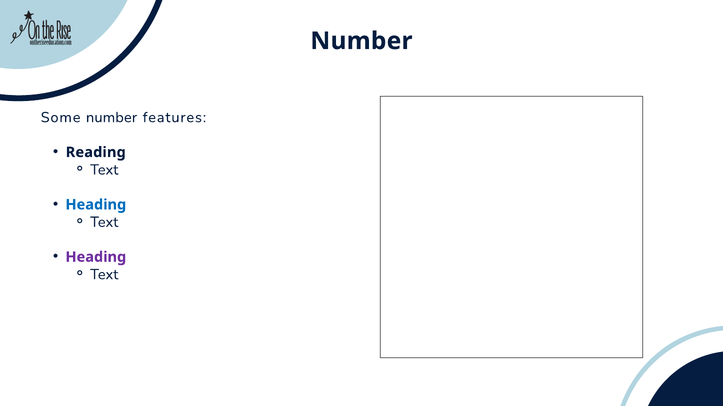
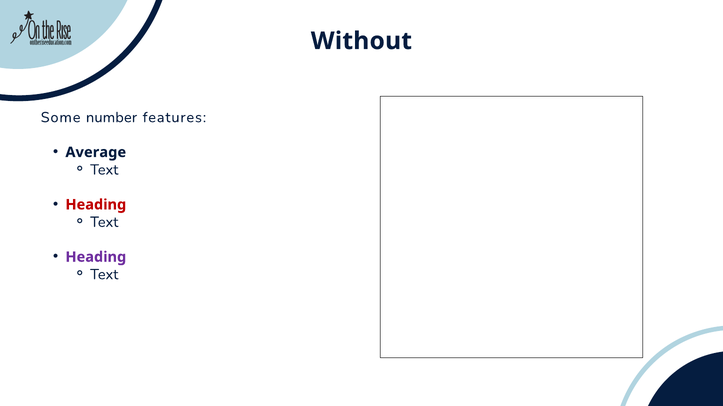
Number at (361, 41): Number -> Without
Reading: Reading -> Average
Heading at (96, 205) colour: blue -> red
